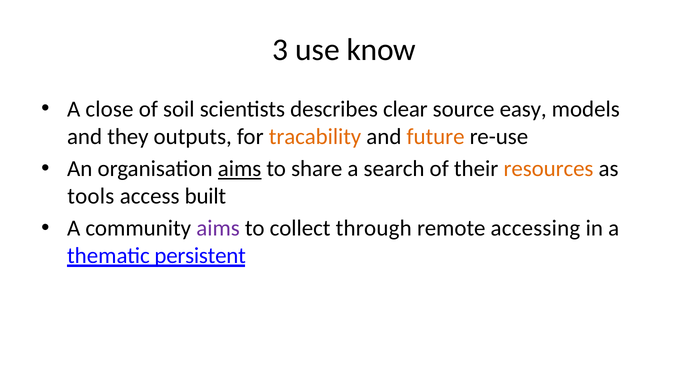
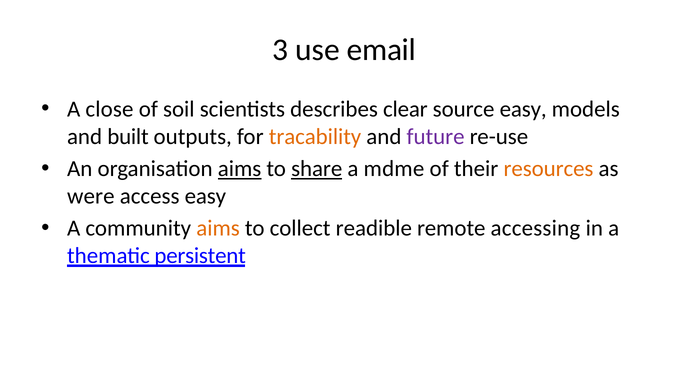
know: know -> email
they: they -> built
future colour: orange -> purple
share underline: none -> present
search: search -> mdme
tools: tools -> were
access built: built -> easy
aims at (218, 228) colour: purple -> orange
through: through -> readible
